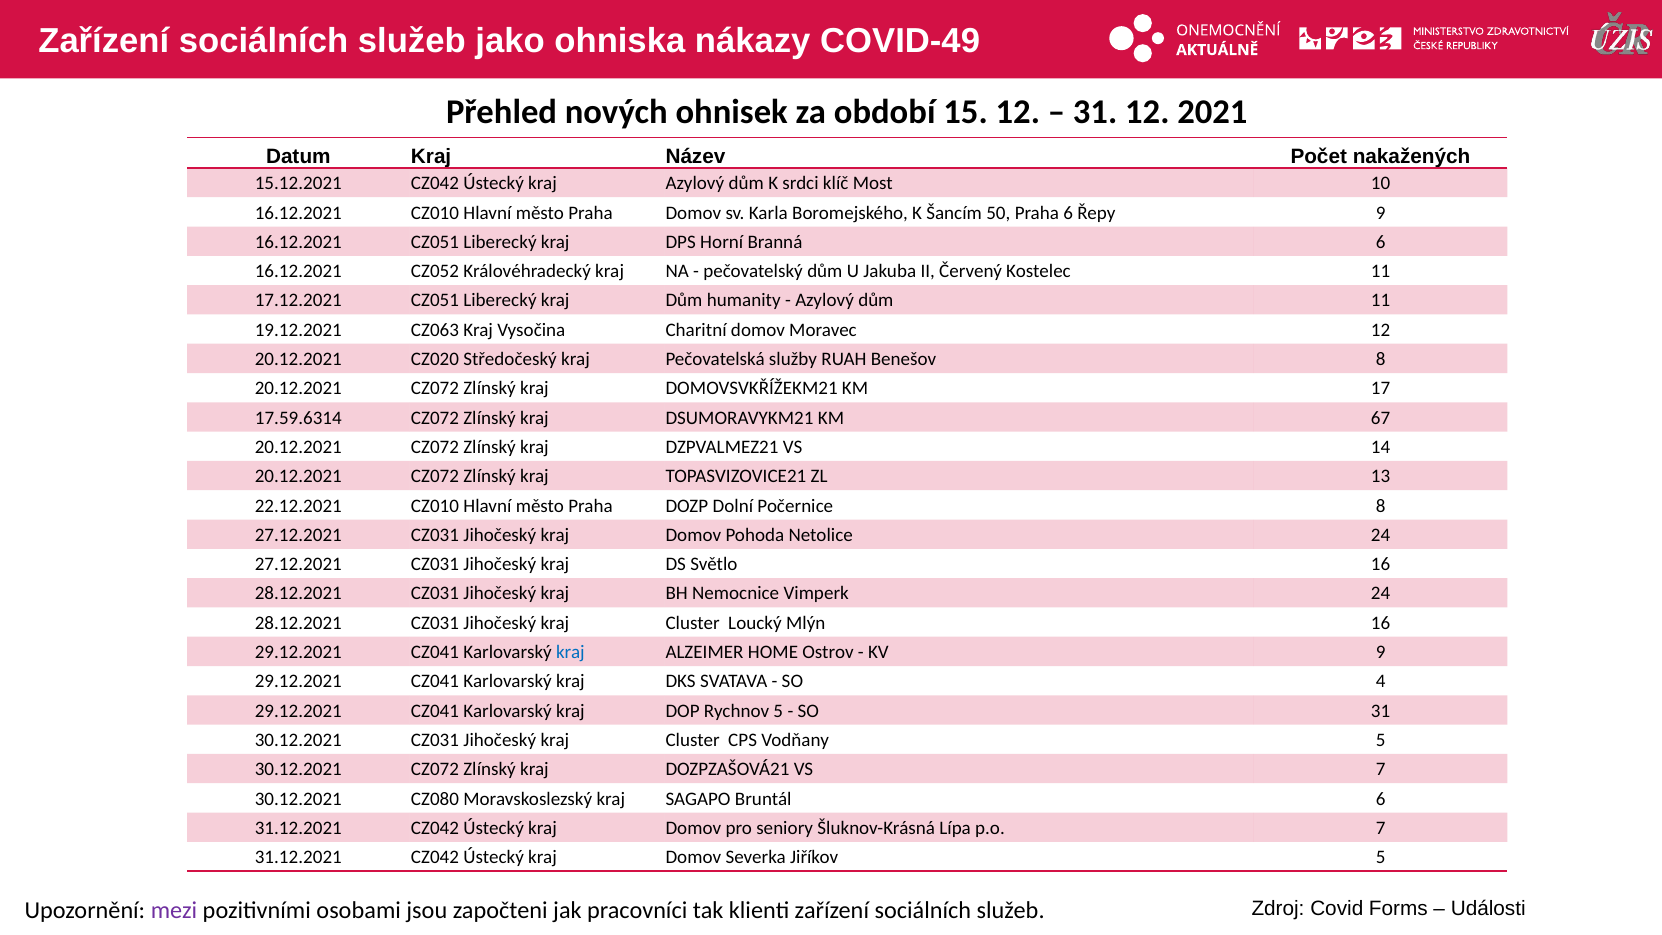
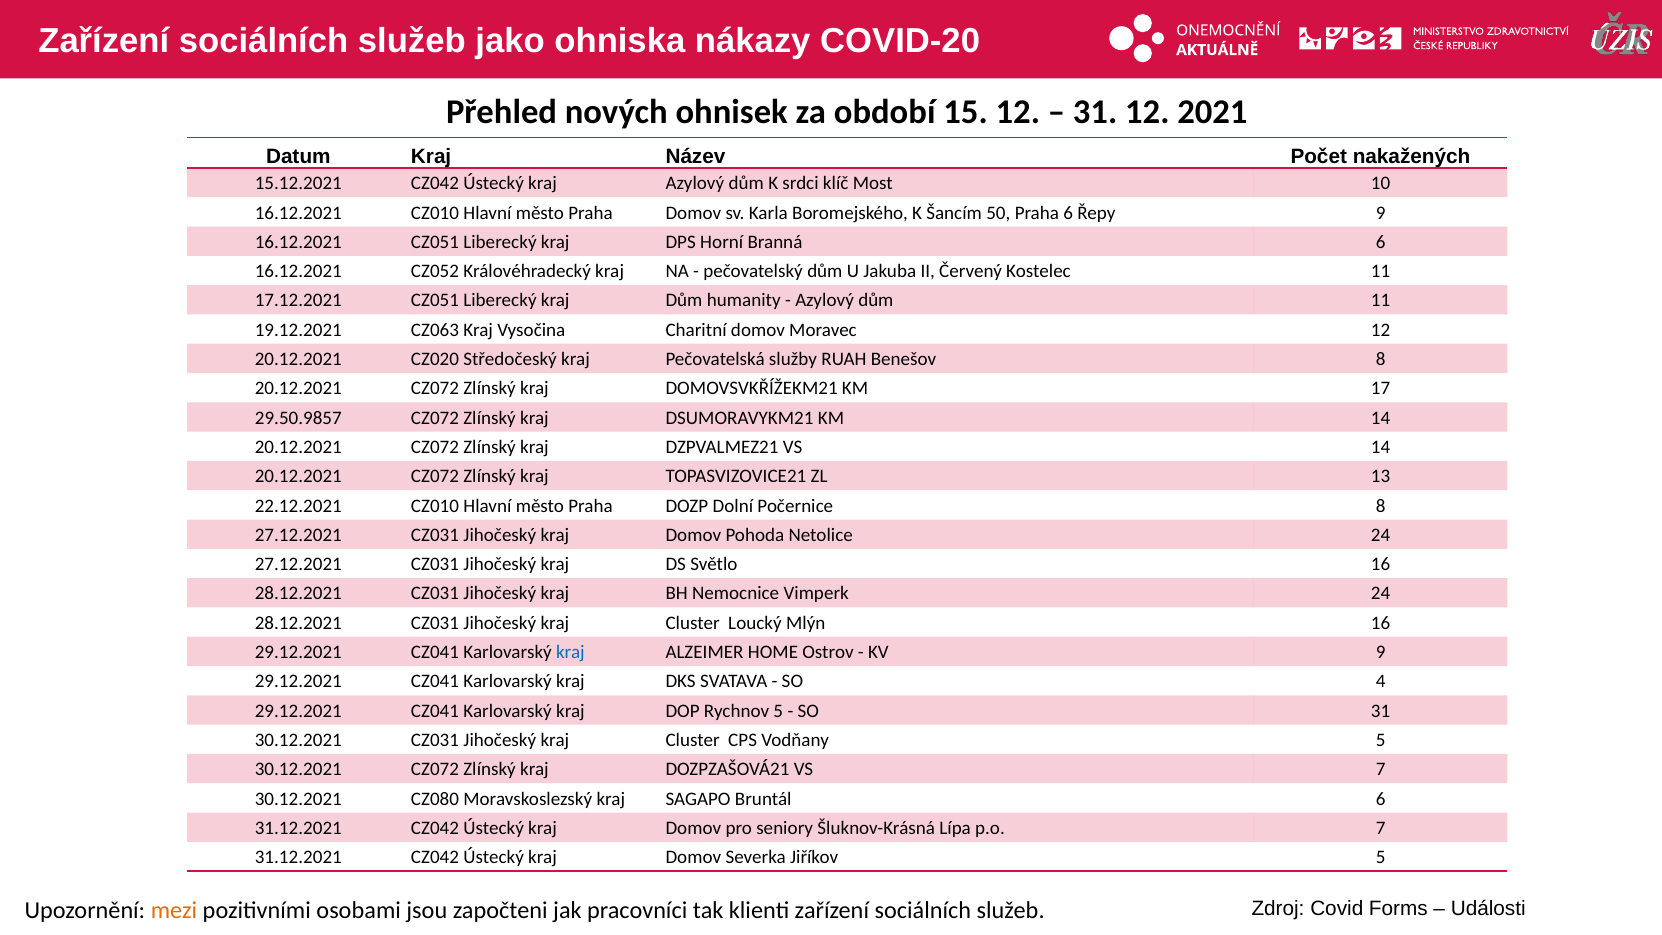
COVID-49: COVID-49 -> COVID-20
17.59.6314: 17.59.6314 -> 29.50.9857
KM 67: 67 -> 14
mezi colour: purple -> orange
